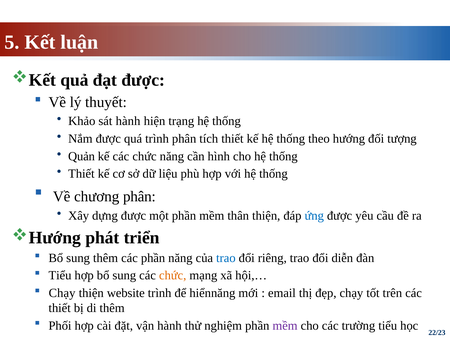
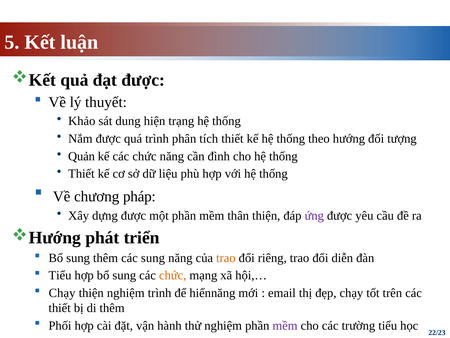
sát hành: hành -> dung
hình: hình -> đình
chương phân: phân -> pháp
ứng colour: blue -> purple
các phần: phần -> sung
trao at (226, 258) colour: blue -> orange
thiện website: website -> nghiệm
